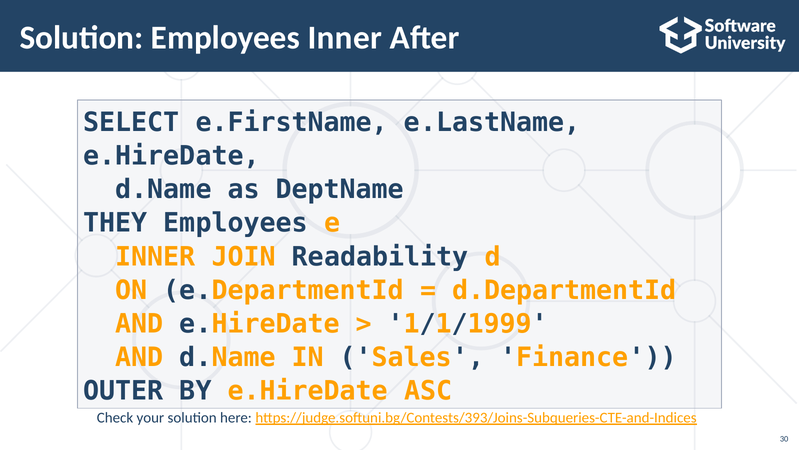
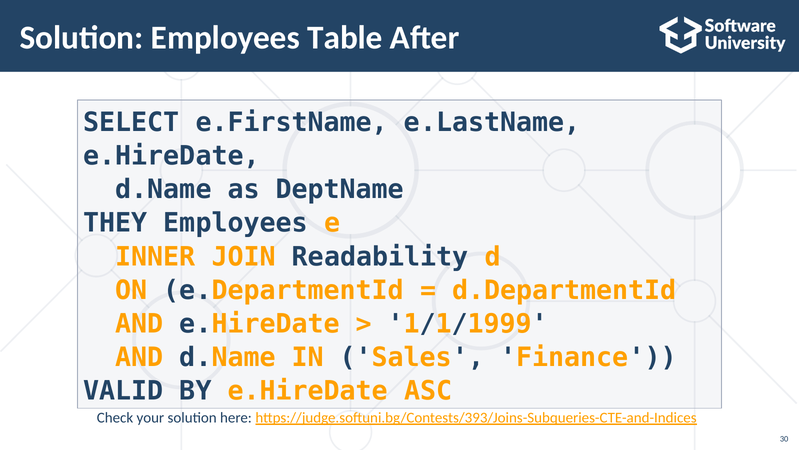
Employees Inner: Inner -> Table
OUTER: OUTER -> VALID
